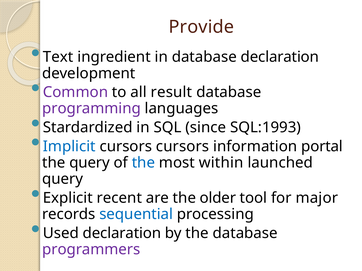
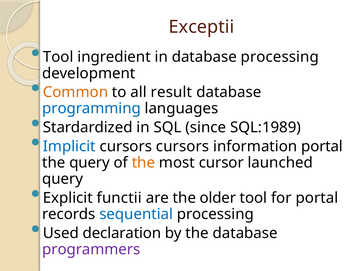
Provide: Provide -> Exceptii
Text at (58, 57): Text -> Tool
database declaration: declaration -> processing
Common colour: purple -> orange
programming colour: purple -> blue
SQL:1993: SQL:1993 -> SQL:1989
the at (143, 163) colour: blue -> orange
within: within -> cursor
recent: recent -> functii
for major: major -> portal
